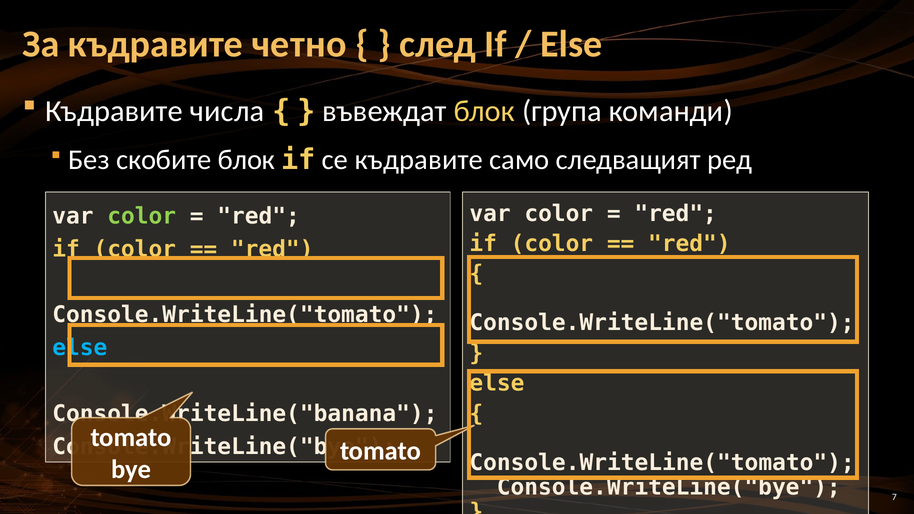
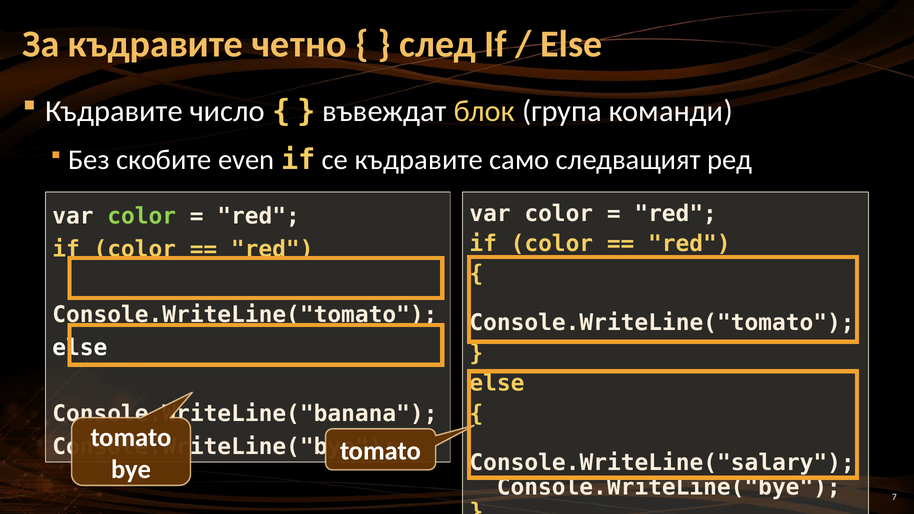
числа: числа -> число
скобите блок: блок -> even
else at (80, 348) colour: light blue -> white
Console.WriteLine("tomato at (662, 463): Console.WriteLine("tomato -> Console.WriteLine("salary
